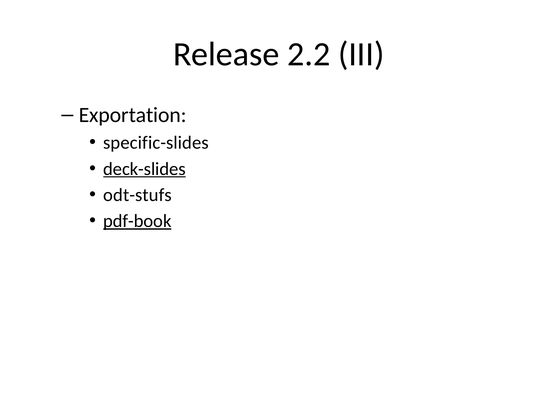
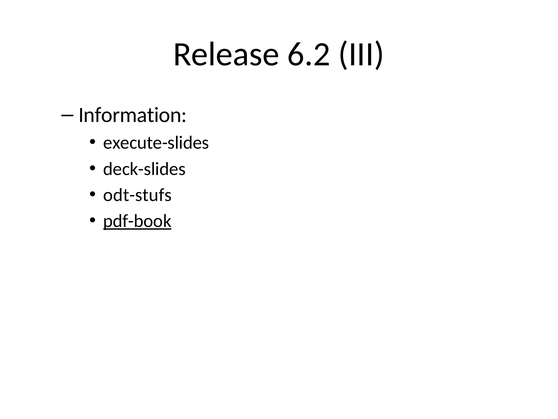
2.2: 2.2 -> 6.2
Exportation: Exportation -> Information
specific-slides: specific-slides -> execute-slides
deck-slides underline: present -> none
